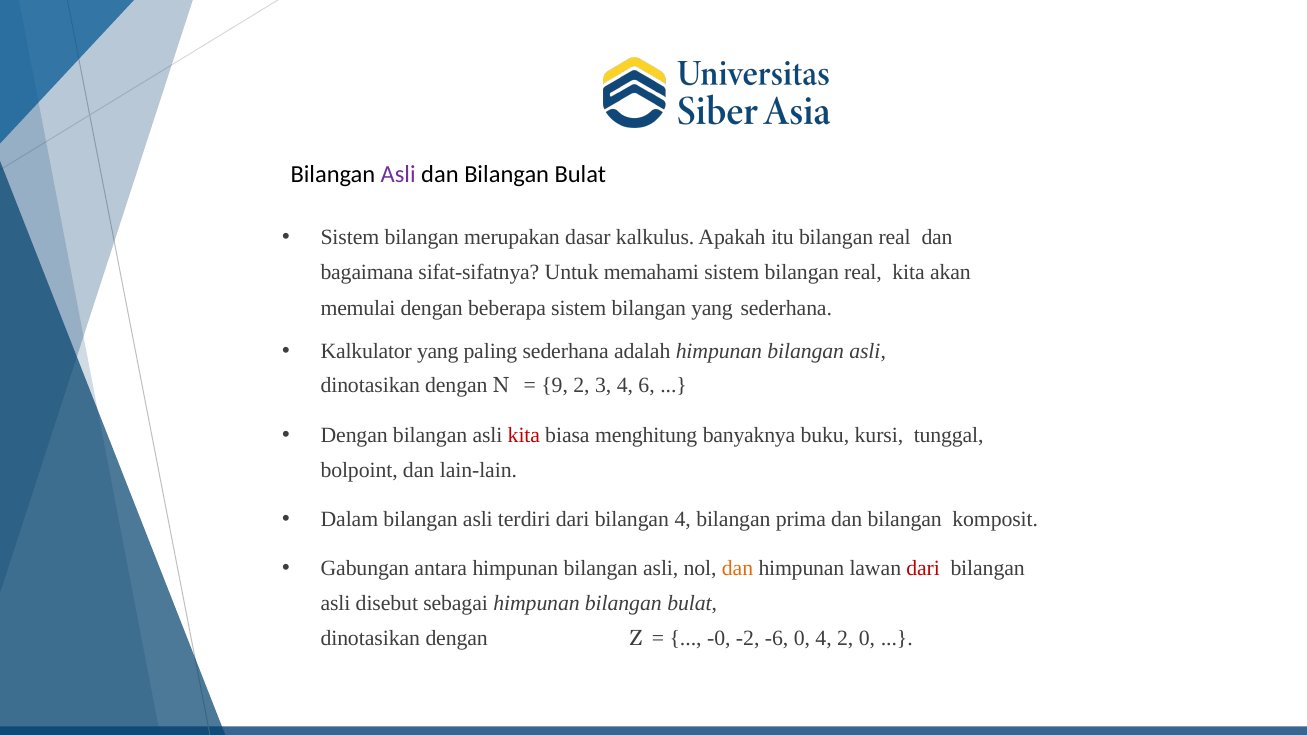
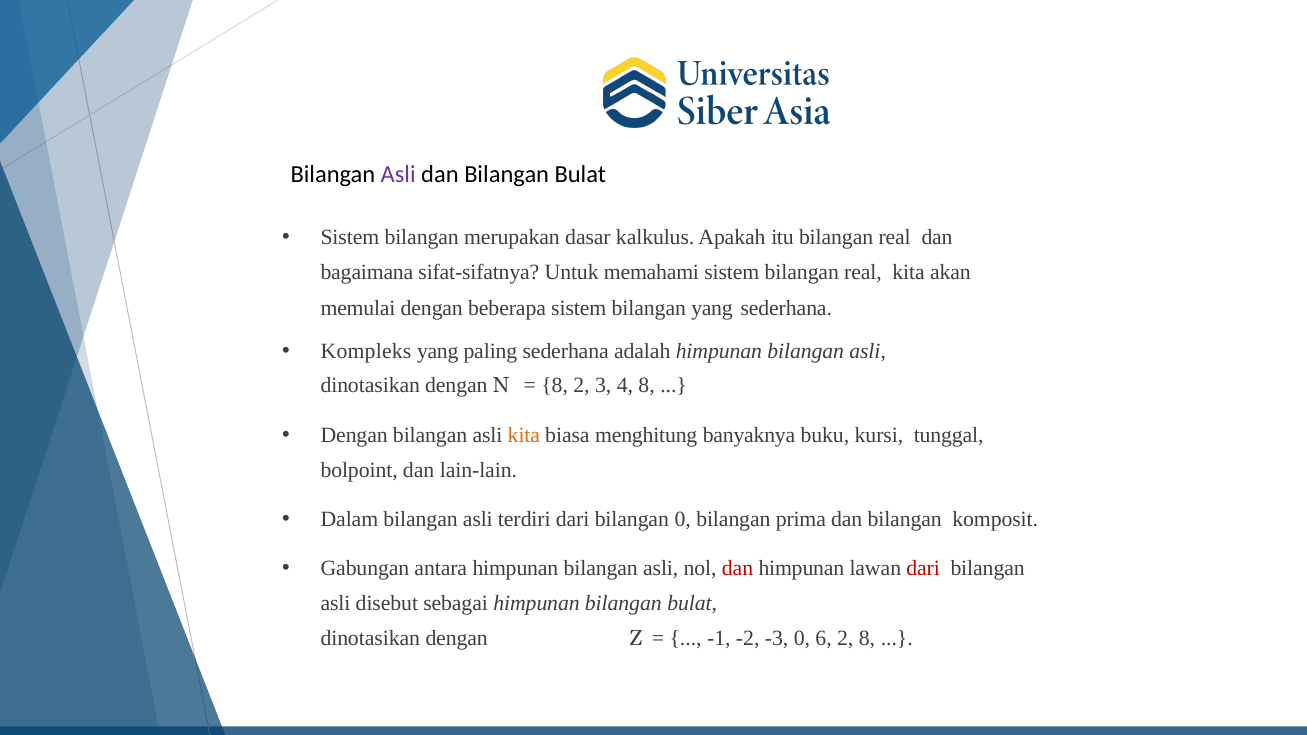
Kalkulator: Kalkulator -> Kompleks
9 at (555, 385): 9 -> 8
4 6: 6 -> 8
kita at (524, 436) colour: red -> orange
bilangan 4: 4 -> 0
dan at (737, 569) colour: orange -> red
-0: -0 -> -1
-6: -6 -> -3
0 4: 4 -> 6
2 0: 0 -> 8
